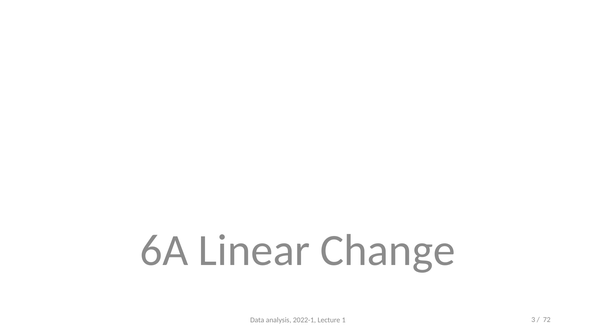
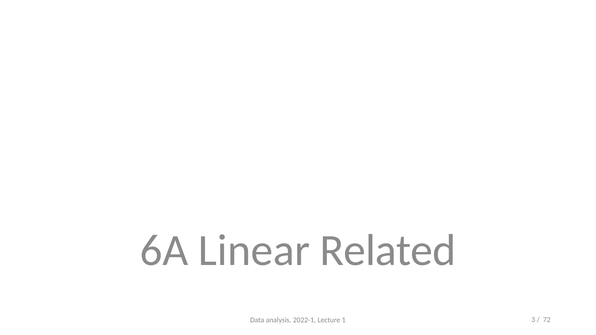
Change: Change -> Related
